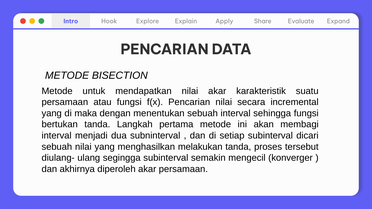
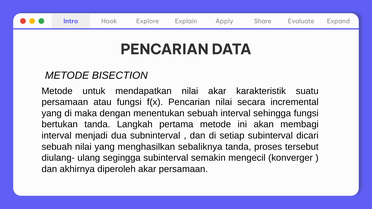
melakukan: melakukan -> sebaliknya
